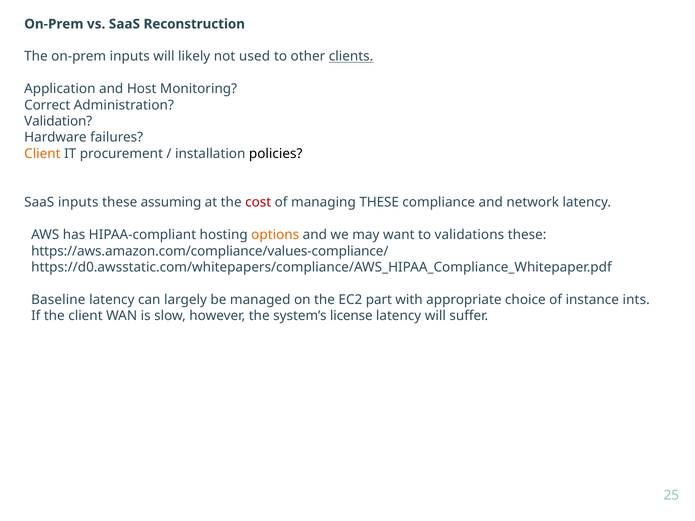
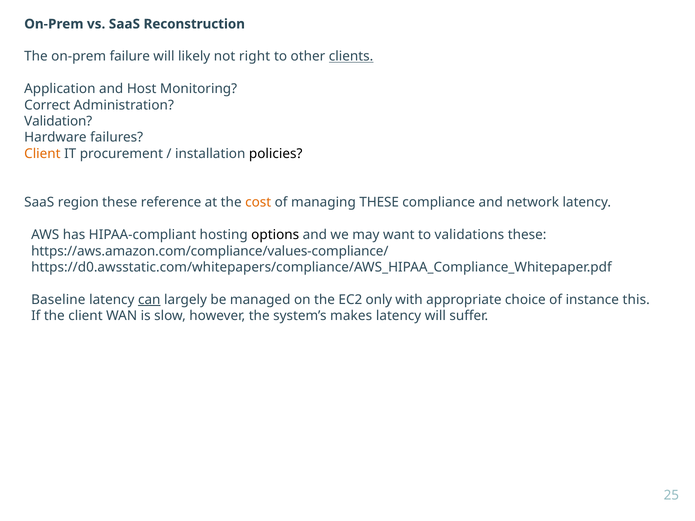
on-prem inputs: inputs -> failure
used: used -> right
SaaS inputs: inputs -> region
assuming: assuming -> reference
cost colour: red -> orange
options colour: orange -> black
can underline: none -> present
part: part -> only
ints: ints -> this
license: license -> makes
